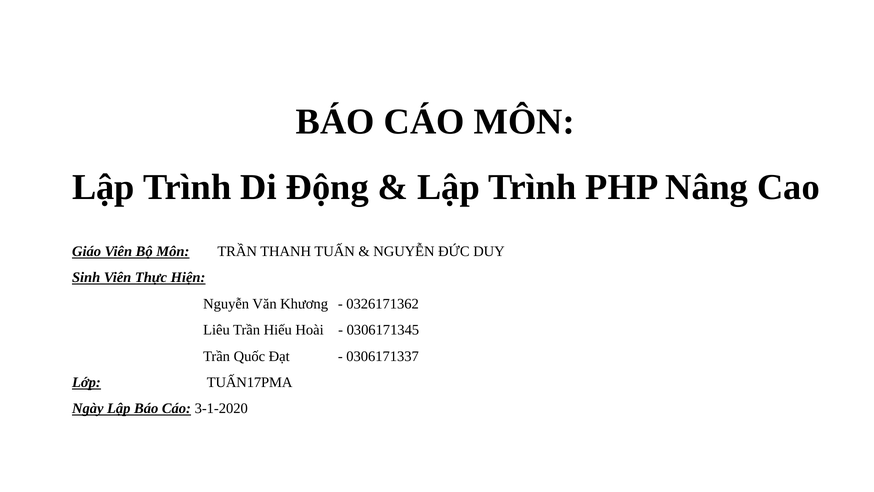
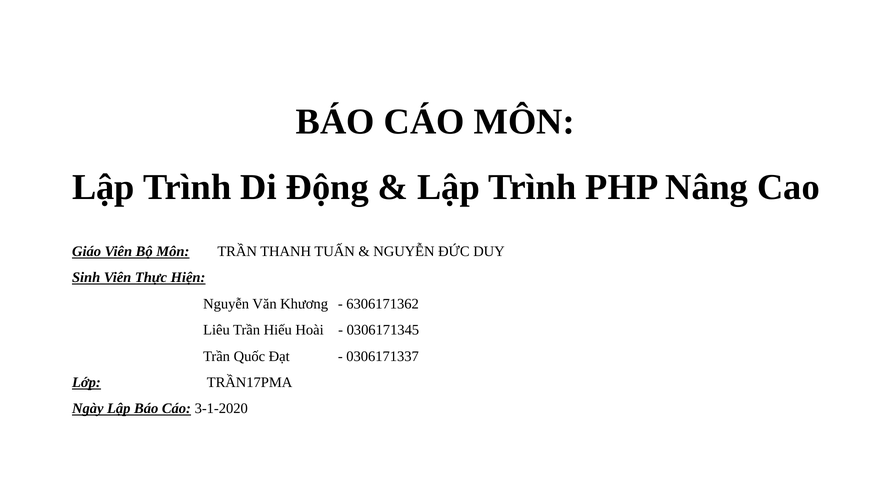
0326171362: 0326171362 -> 6306171362
TUẤN17PMA: TUẤN17PMA -> TRẦN17PMA
